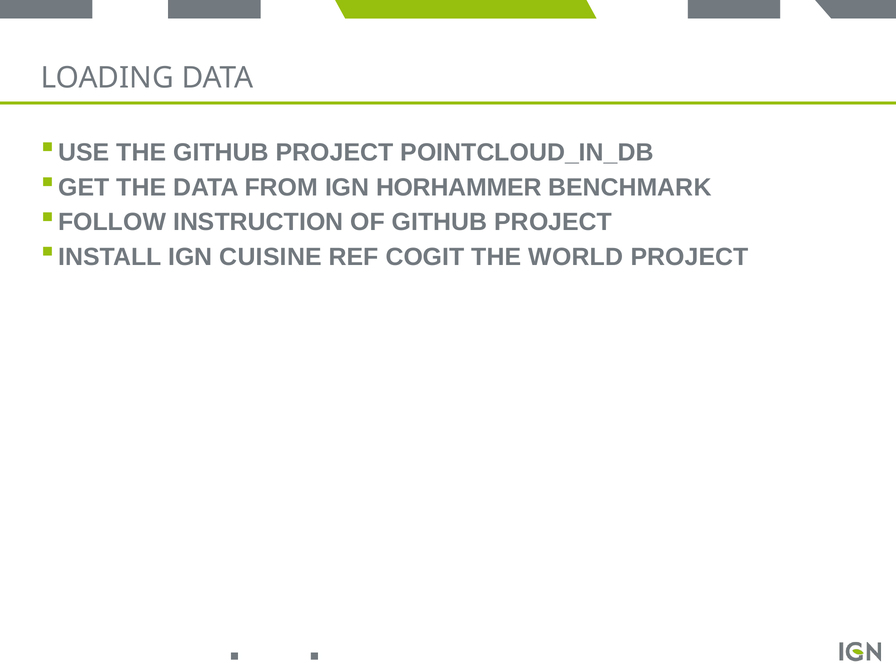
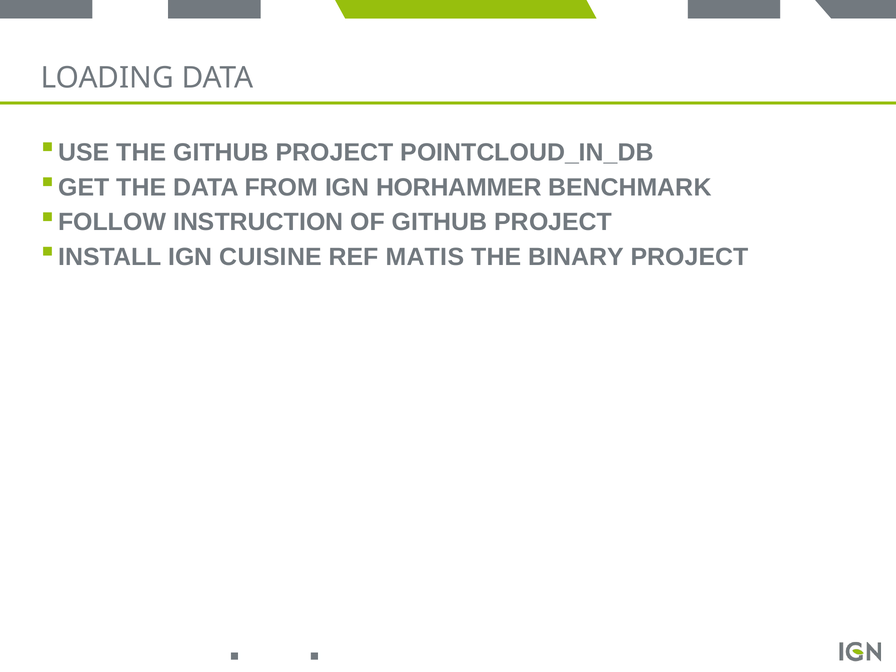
COGIT: COGIT -> MATIS
WORLD: WORLD -> BINARY
